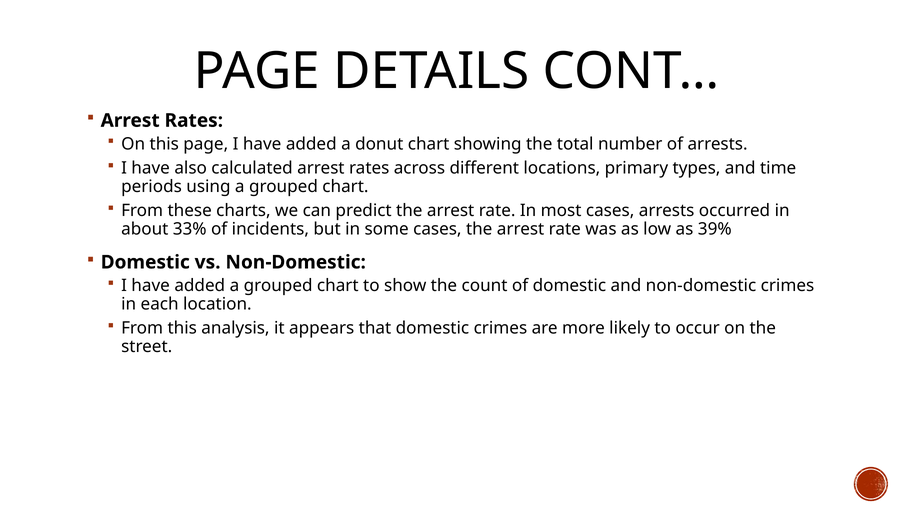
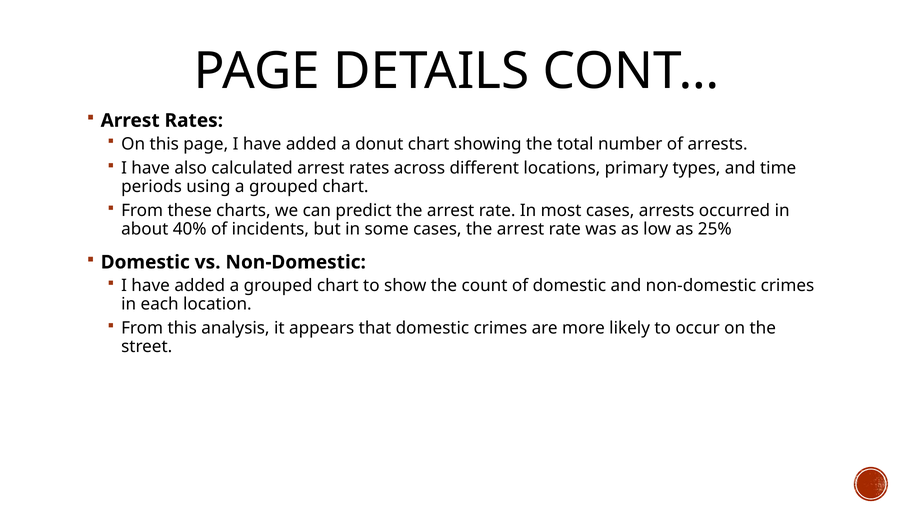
33%: 33% -> 40%
39%: 39% -> 25%
